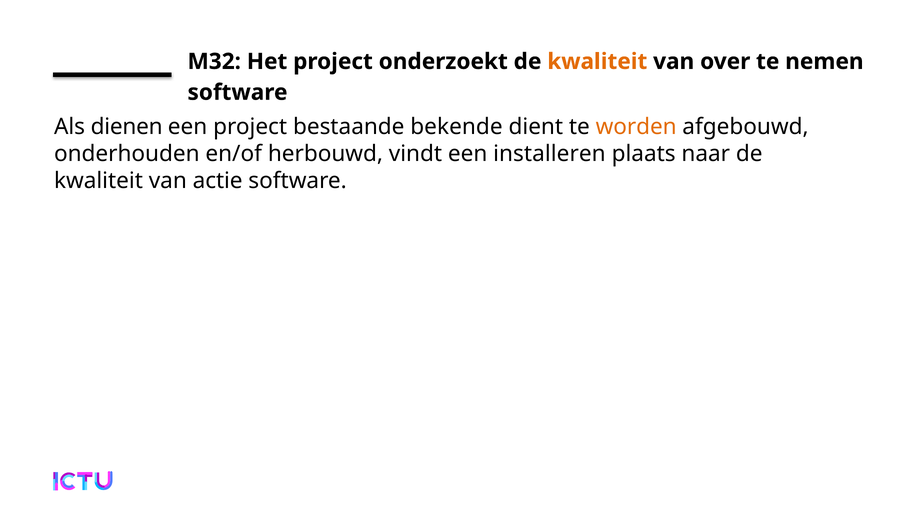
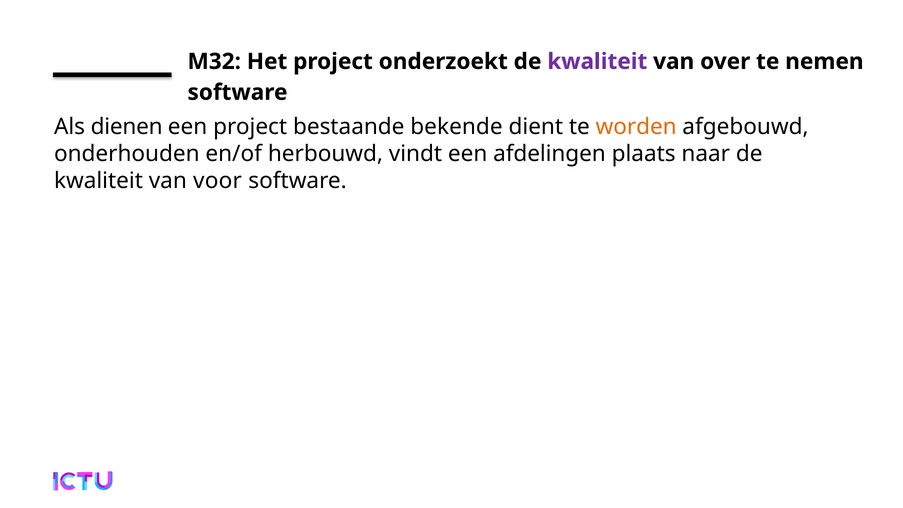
kwaliteit at (597, 61) colour: orange -> purple
installeren: installeren -> afdelingen
actie: actie -> voor
